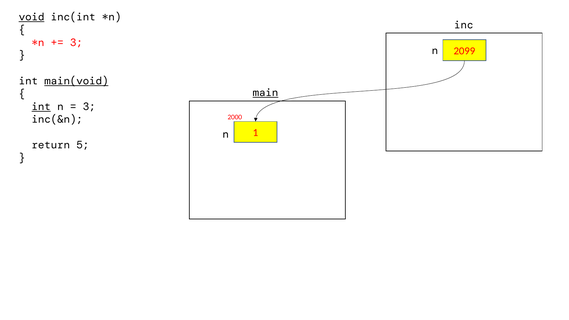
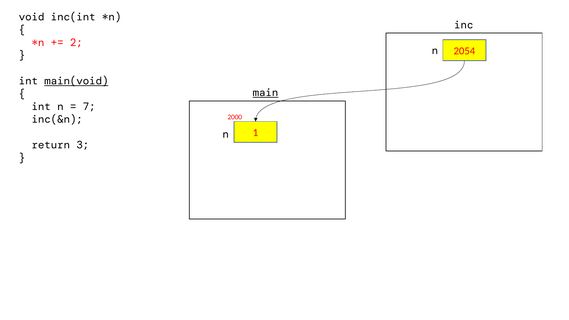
void underline: present -> none
3 at (76, 43): 3 -> 2
2099: 2099 -> 2054
int at (41, 107) underline: present -> none
3 at (89, 107): 3 -> 7
5: 5 -> 3
